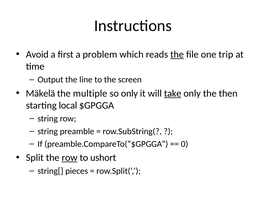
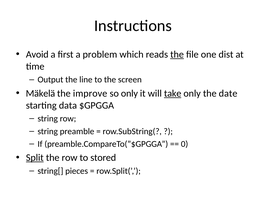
trip: trip -> dist
multiple: multiple -> improve
then: then -> date
local: local -> data
Split underline: none -> present
row at (70, 158) underline: present -> none
ushort: ushort -> stored
